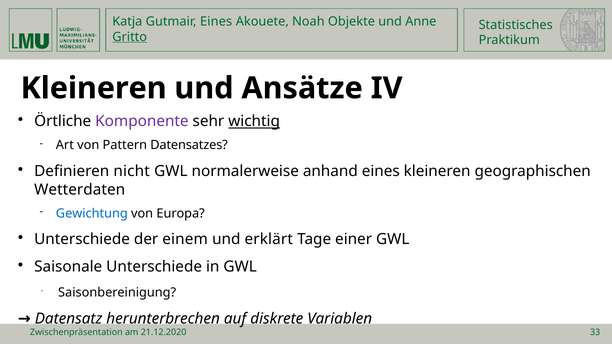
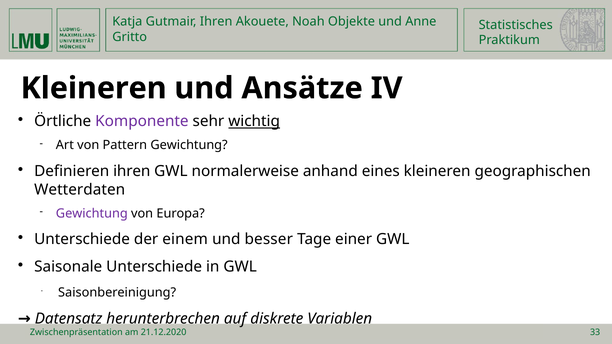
Gutmair Eines: Eines -> Ihren
Gritto underline: present -> none
Pattern Datensatzes: Datensatzes -> Gewichtung
Definieren nicht: nicht -> ihren
Gewichtung at (92, 214) colour: blue -> purple
erklärt: erklärt -> besser
